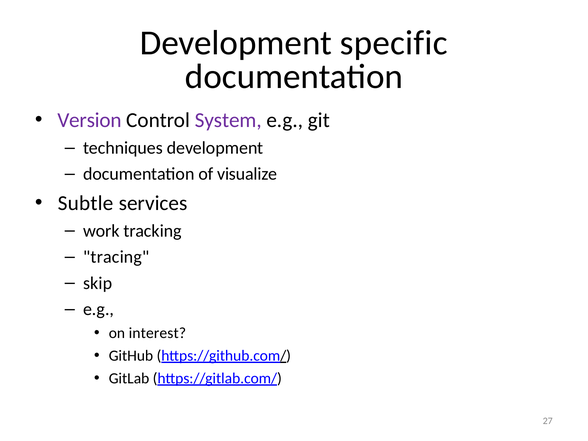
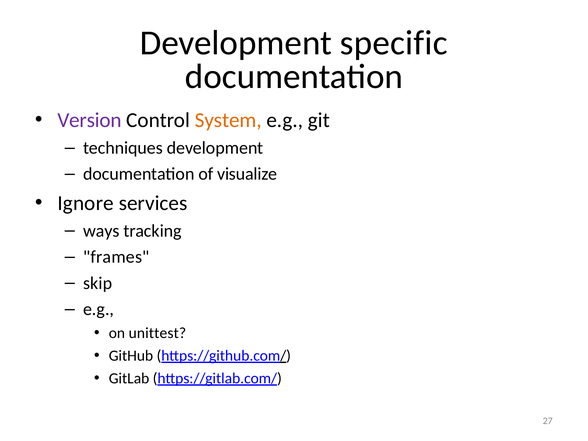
System colour: purple -> orange
Subtle: Subtle -> Ignore
work: work -> ways
tracing: tracing -> frames
interest: interest -> unittest
